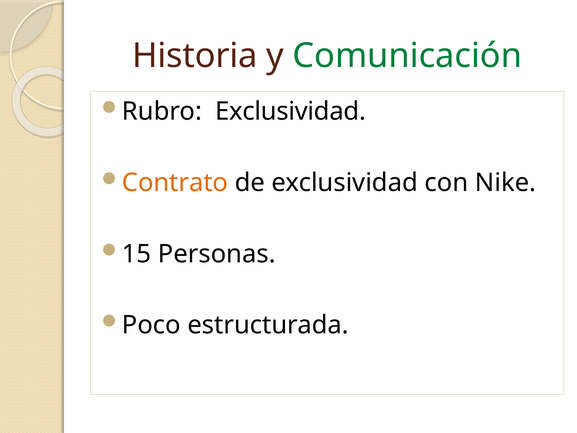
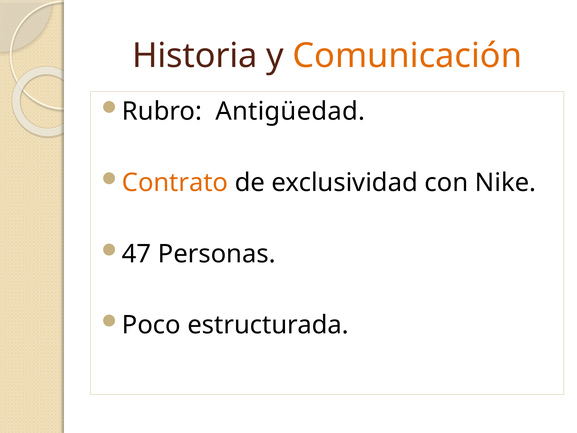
Comunicación colour: green -> orange
Rubro Exclusividad: Exclusividad -> Antigüedad
15: 15 -> 47
